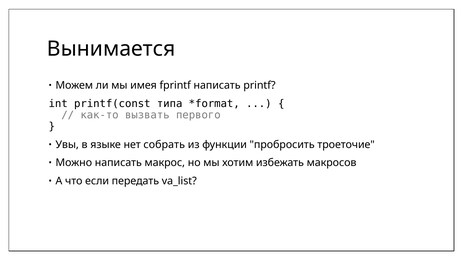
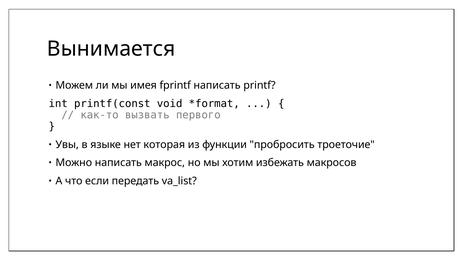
типа: типа -> void
собрать: собрать -> которая
